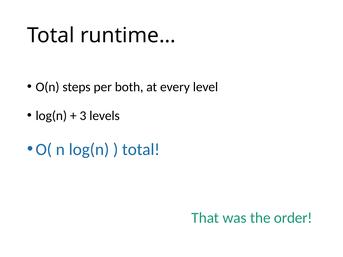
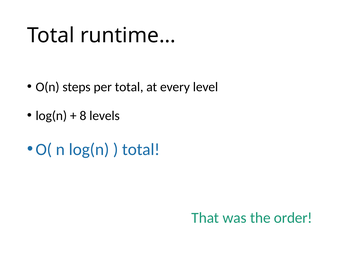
per both: both -> total
3: 3 -> 8
